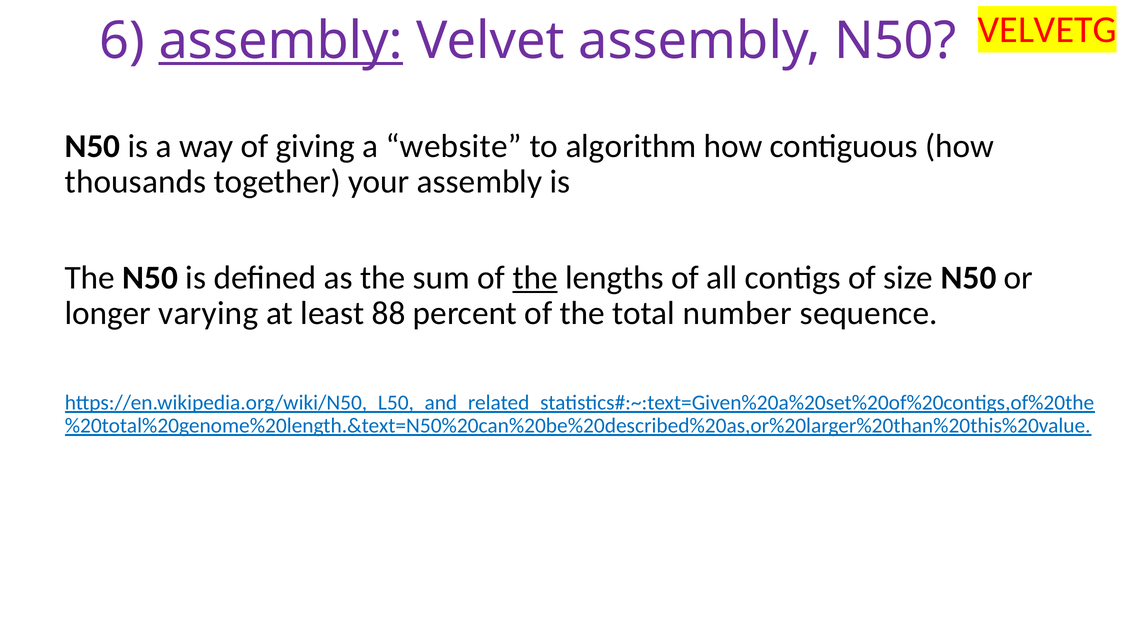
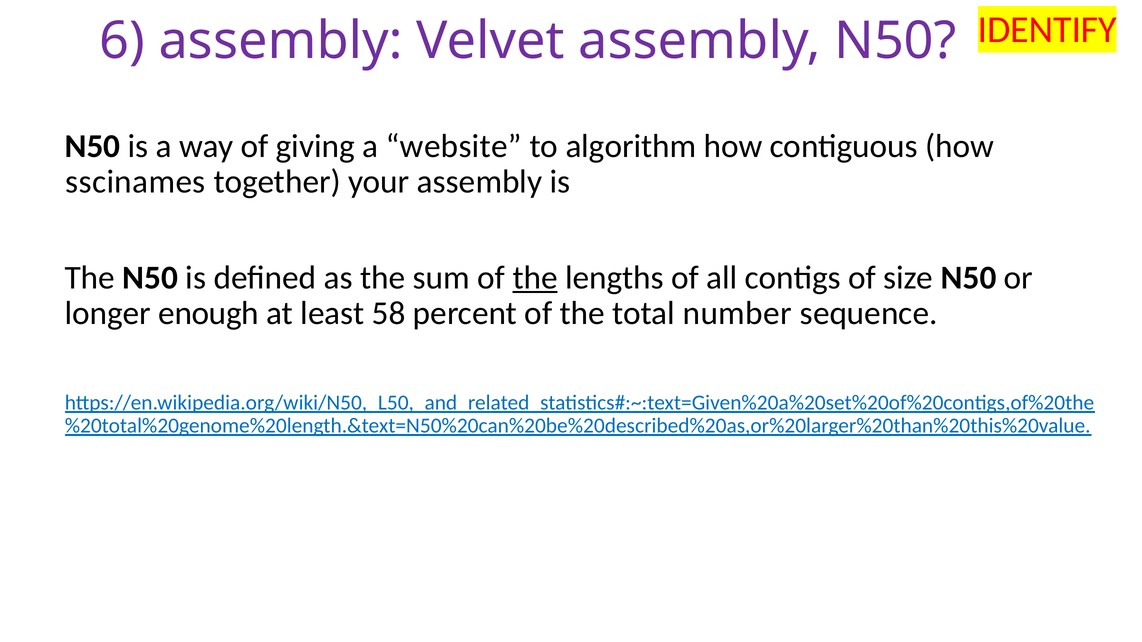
VELVETG: VELVETG -> IDENTIFY
assembly at (281, 41) underline: present -> none
thousands: thousands -> sscinames
varying: varying -> enough
88: 88 -> 58
